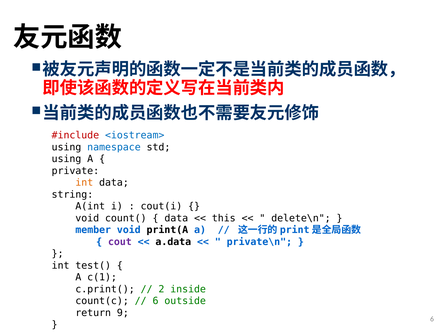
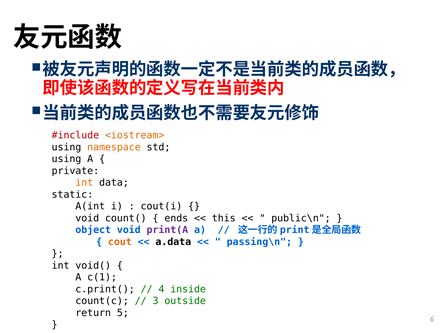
<iostream> colour: blue -> orange
namespace colour: blue -> orange
string: string -> static
data at (176, 219): data -> ends
delete\n: delete\n -> public\n
member: member -> object
print(A colour: black -> purple
cout colour: purple -> orange
private\n: private\n -> passing\n
test(: test( -> void(
2: 2 -> 4
6 at (155, 302): 6 -> 3
9: 9 -> 5
